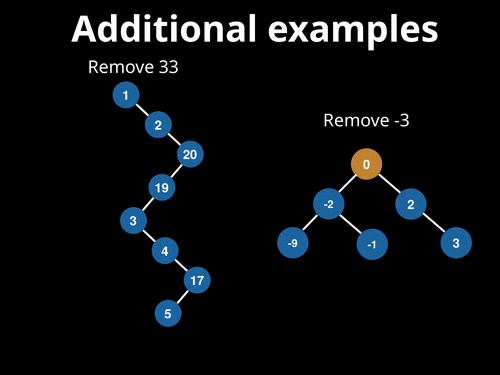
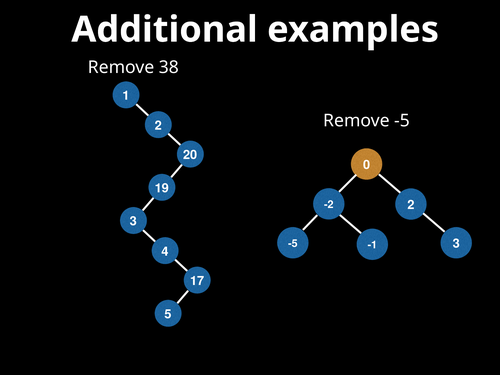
33: 33 -> 38
Remove -3: -3 -> -5
-9 at (293, 244): -9 -> -5
